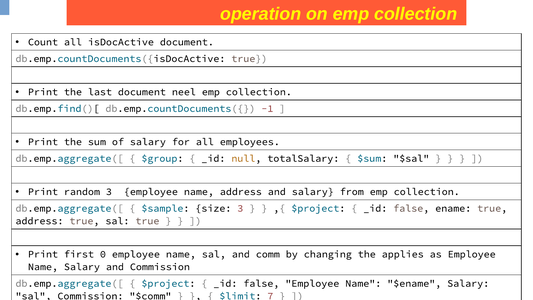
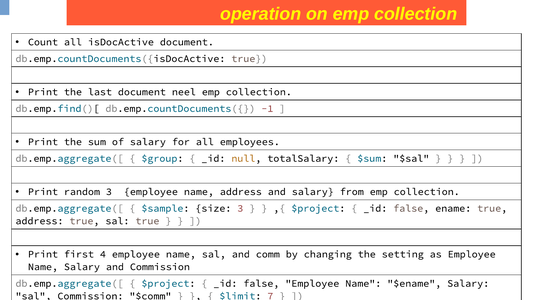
0: 0 -> 4
applies: applies -> setting
